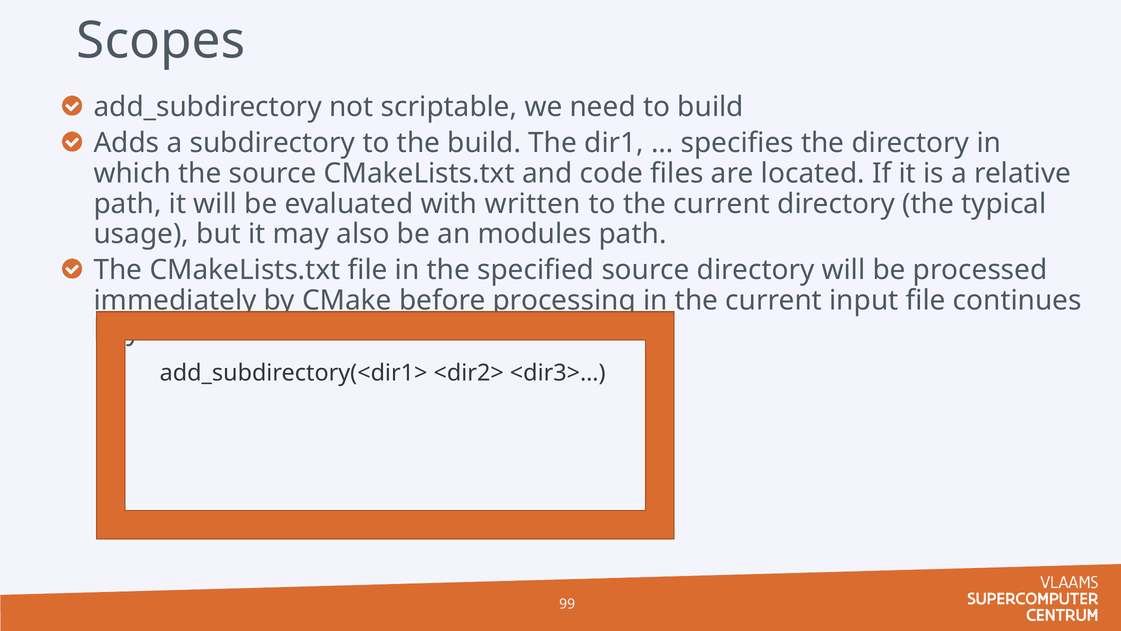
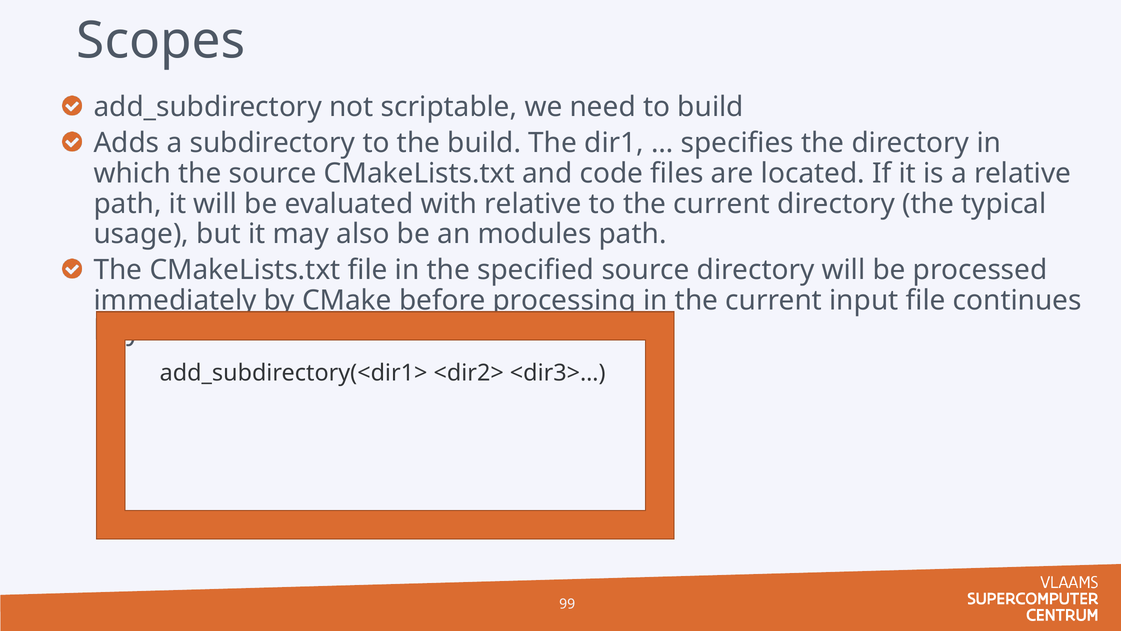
with written: written -> relative
